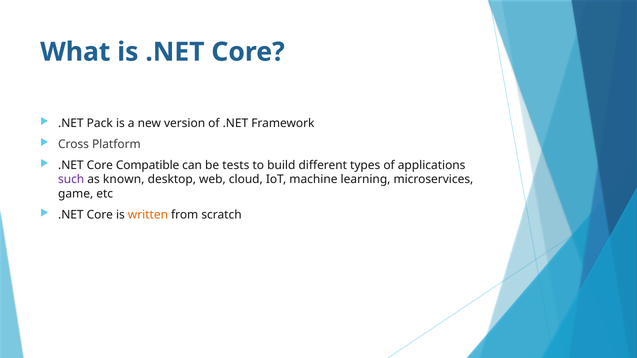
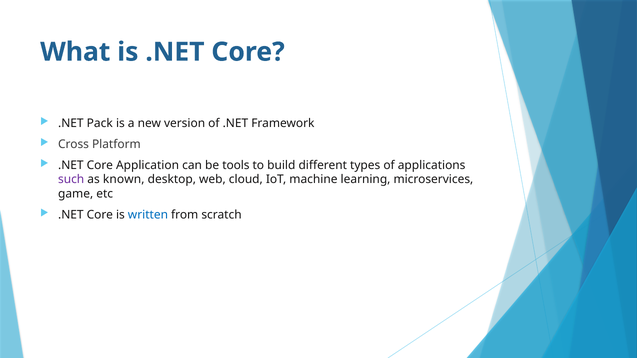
Compatible: Compatible -> Application
tests: tests -> tools
written colour: orange -> blue
